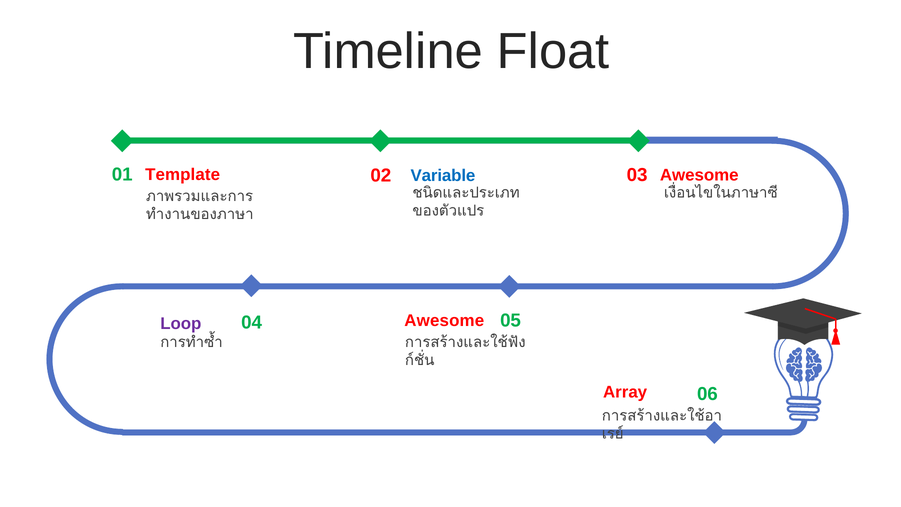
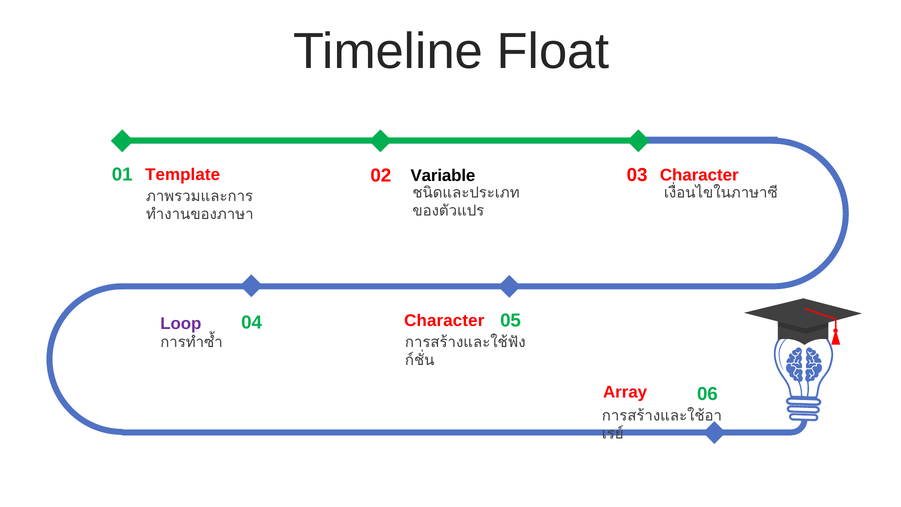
03 Awesome: Awesome -> Character
Variable colour: blue -> black
Awesome at (444, 321): Awesome -> Character
